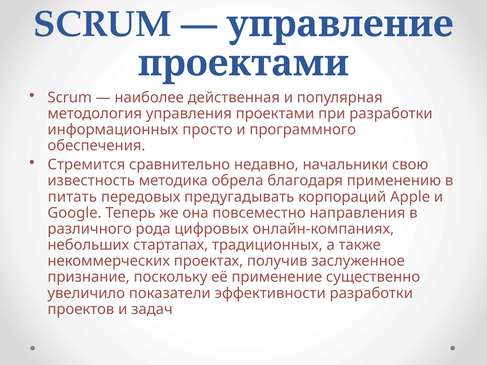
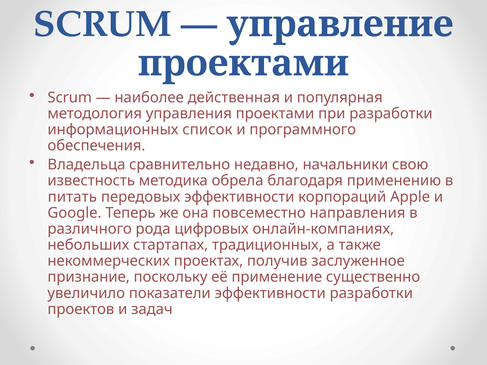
просто: просто -> список
Стремится: Стремится -> Владельца
передовых предугадывать: предугадывать -> эффективности
